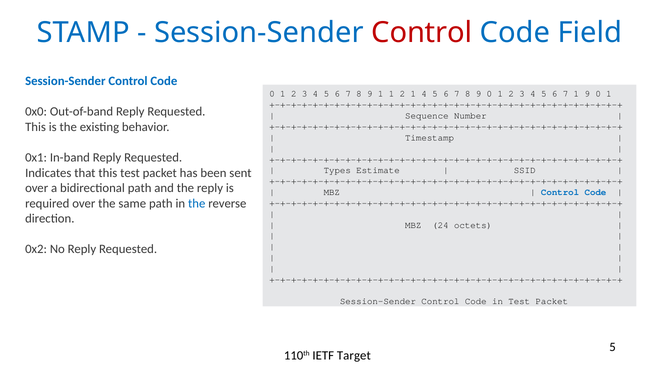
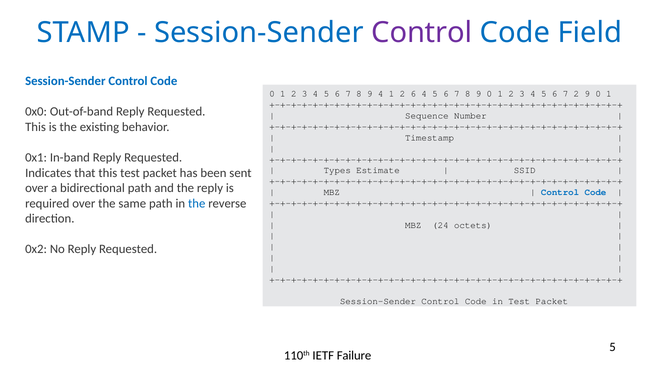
Control at (422, 33) colour: red -> purple
9 1: 1 -> 4
2 1: 1 -> 6
7 1: 1 -> 2
Target: Target -> Failure
